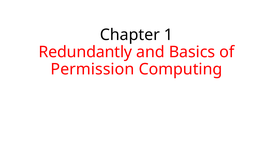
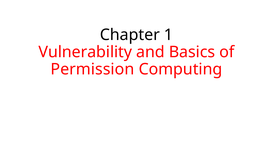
Redundantly: Redundantly -> Vulnerability
